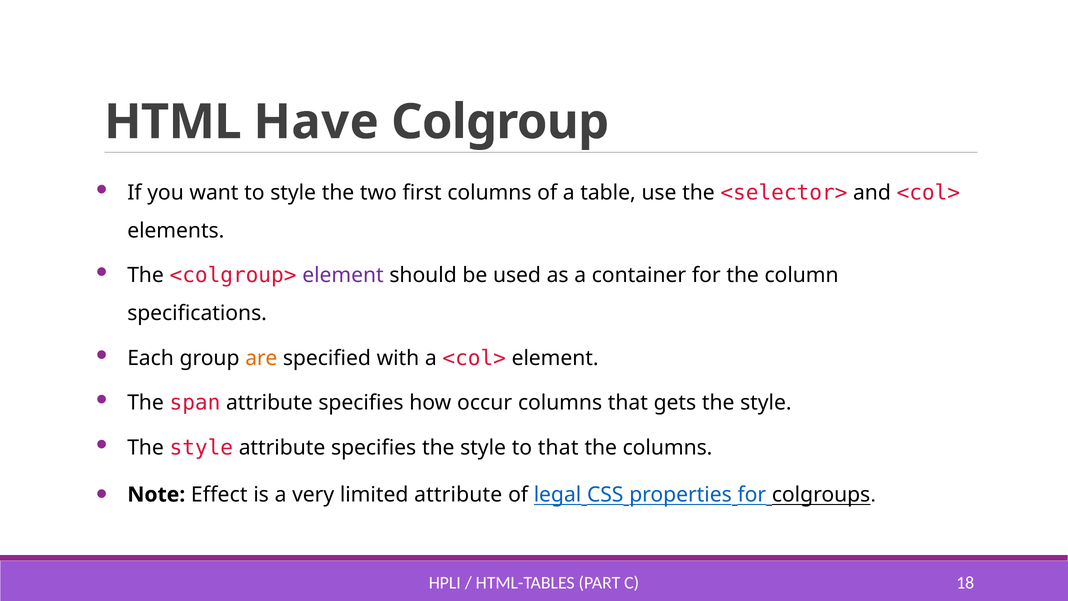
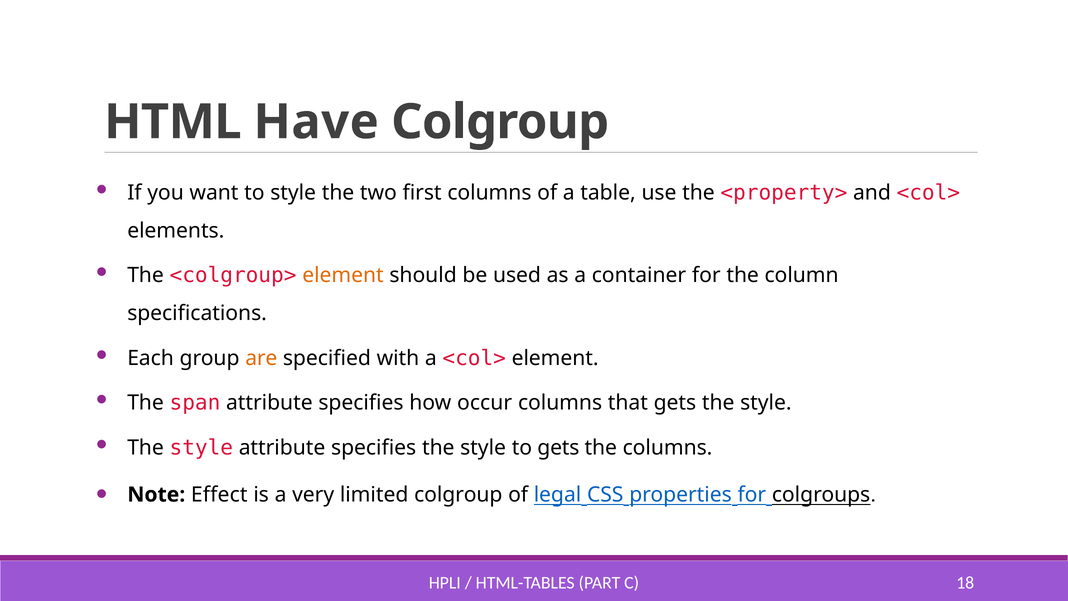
<selector>: <selector> -> <property>
element at (343, 275) colour: purple -> orange
to that: that -> gets
limited attribute: attribute -> colgroup
